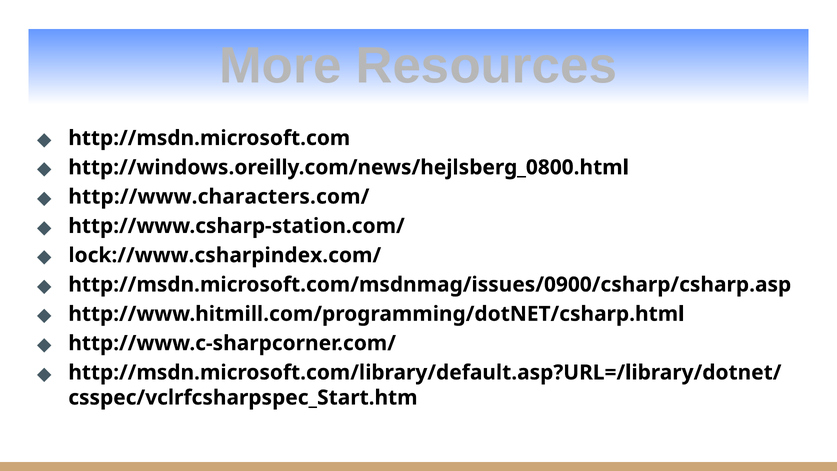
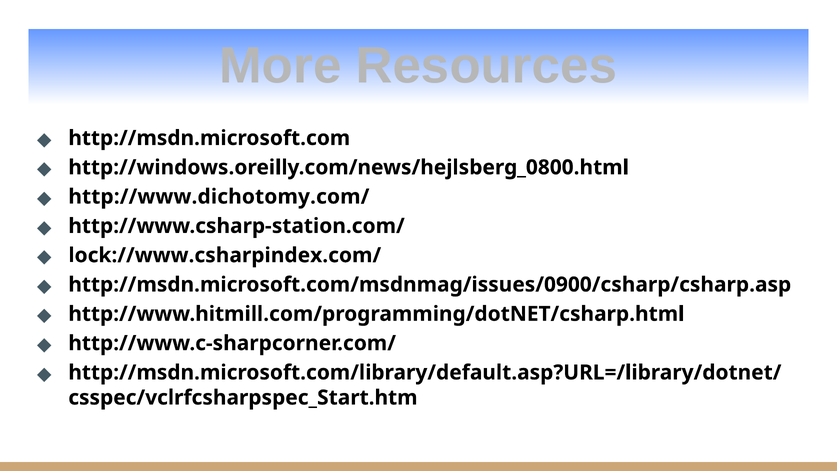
http://www.characters.com/: http://www.characters.com/ -> http://www.dichotomy.com/
